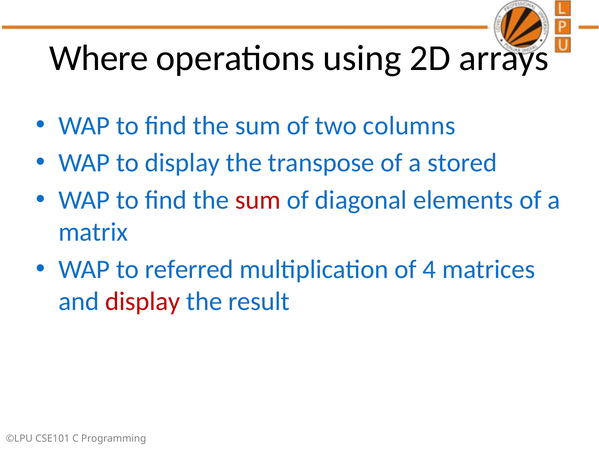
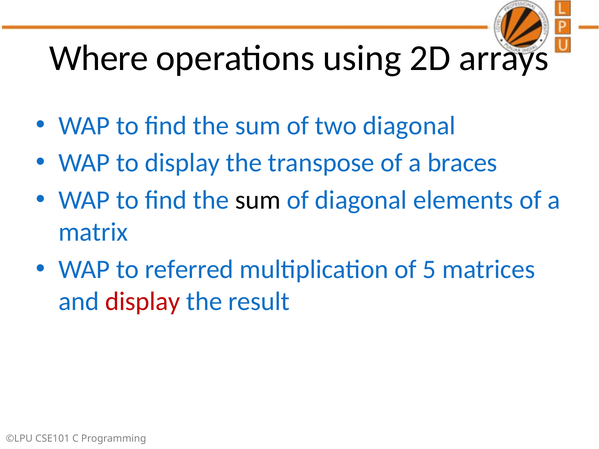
two columns: columns -> diagonal
stored: stored -> braces
sum at (258, 200) colour: red -> black
4: 4 -> 5
